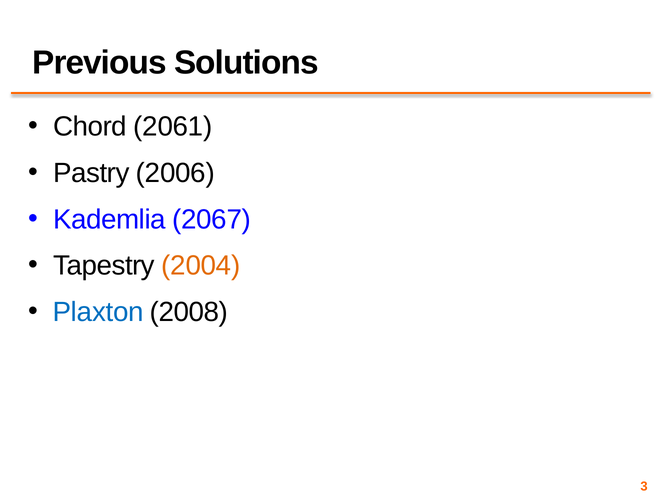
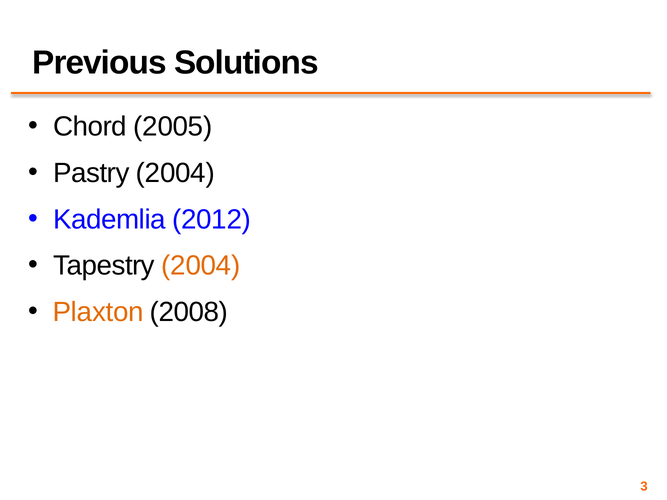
2061: 2061 -> 2005
Pastry 2006: 2006 -> 2004
2067: 2067 -> 2012
Plaxton colour: blue -> orange
